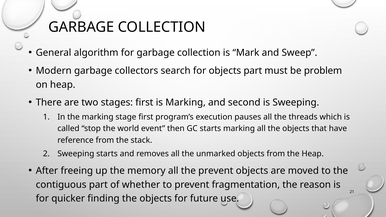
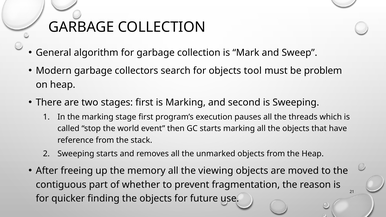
objects part: part -> tool
the prevent: prevent -> viewing
